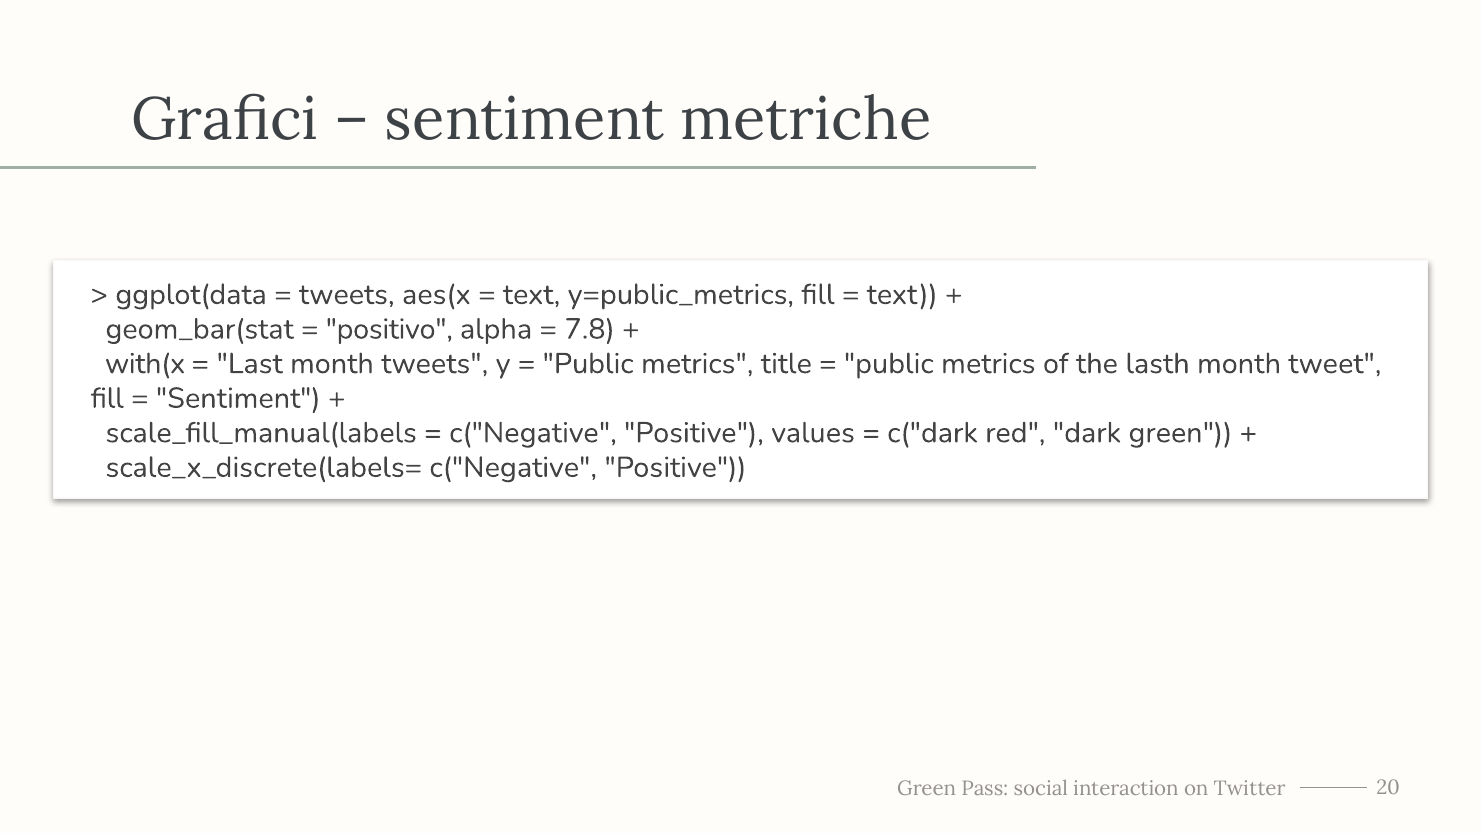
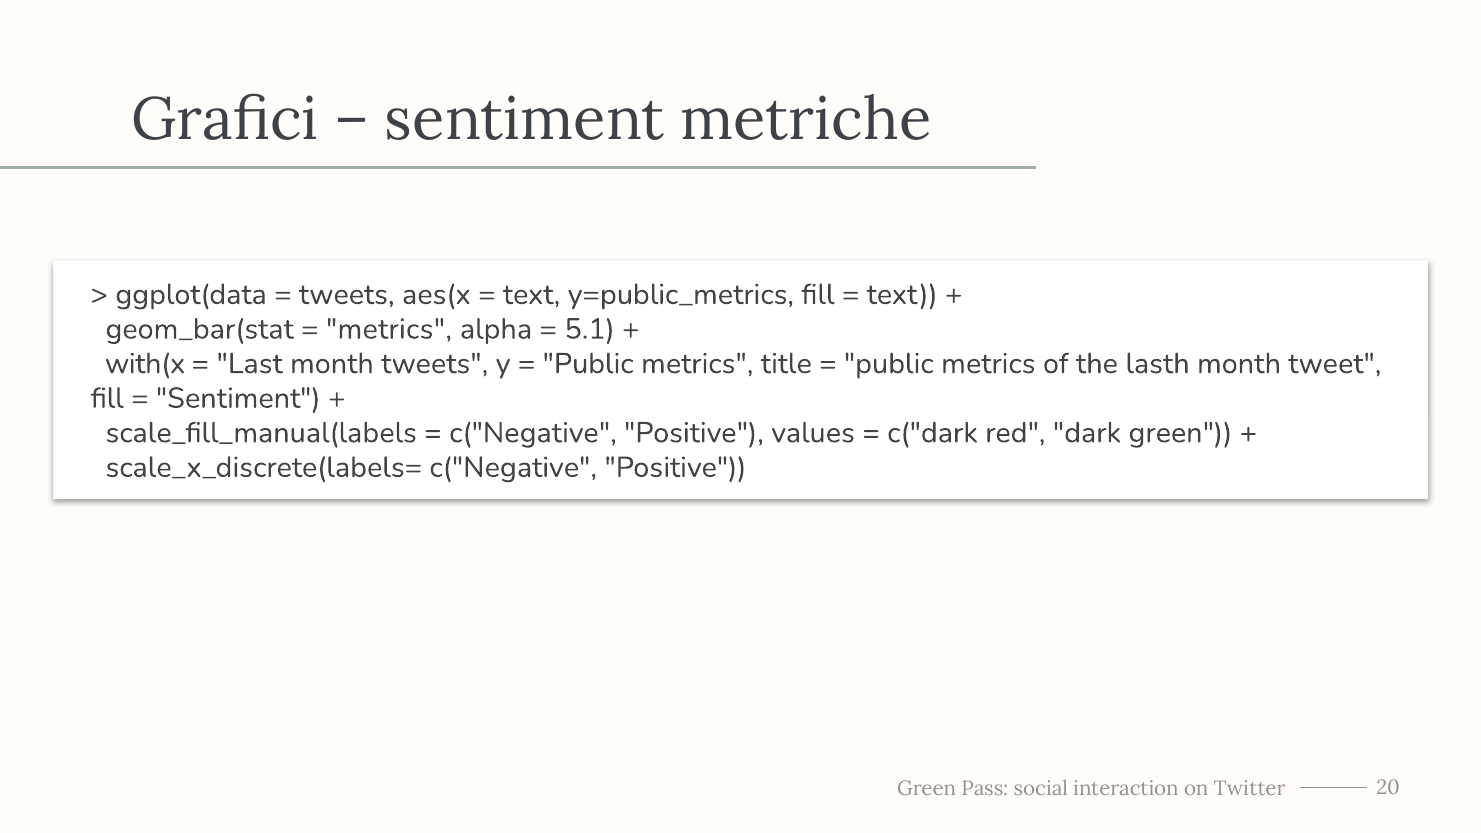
positivo at (389, 329): positivo -> metrics
7.8: 7.8 -> 5.1
